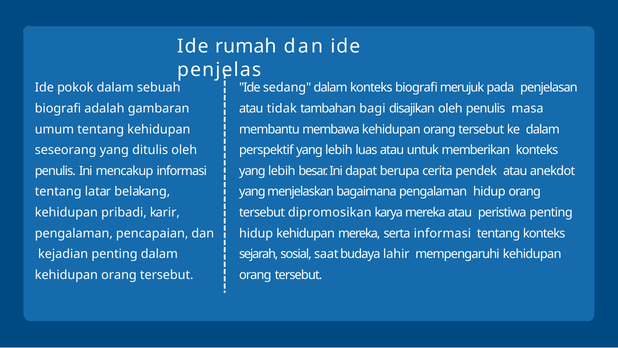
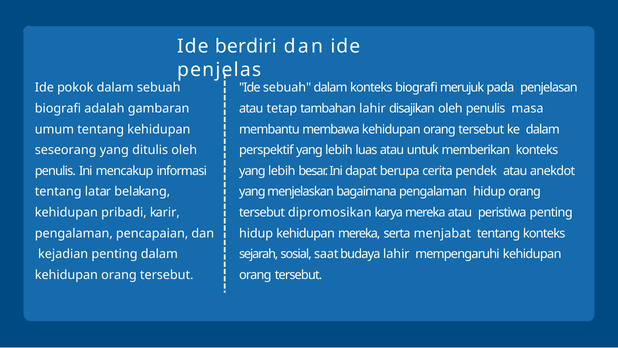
rumah: rumah -> berdiri
Ide sedang: sedang -> sebuah
tidak: tidak -> tetap
tambahan bagi: bagi -> lahir
serta informasi: informasi -> menjabat
